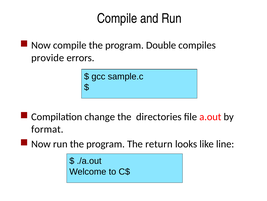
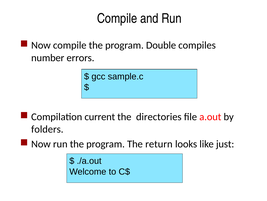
provide: provide -> number
change: change -> current
format: format -> folders
line: line -> just
